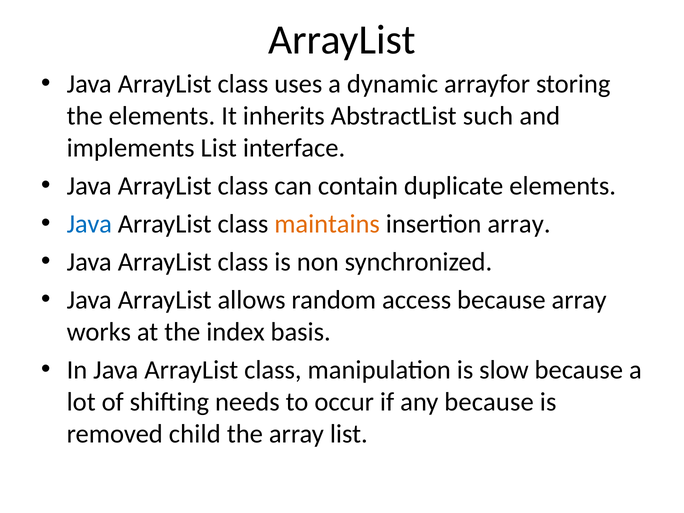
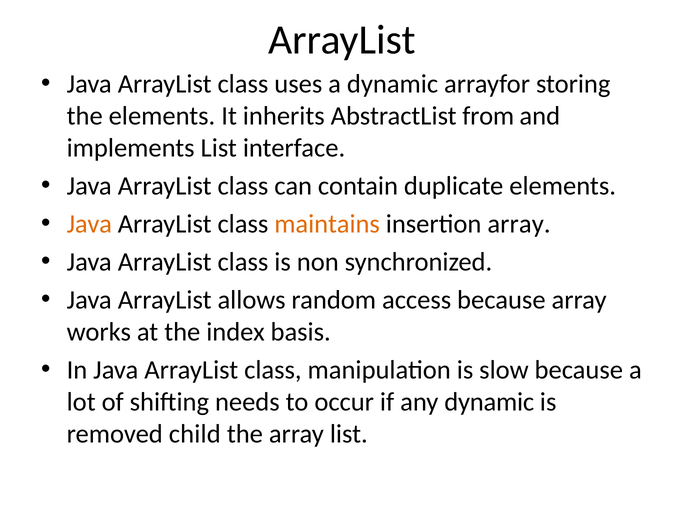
such: such -> from
Java at (89, 224) colour: blue -> orange
any because: because -> dynamic
